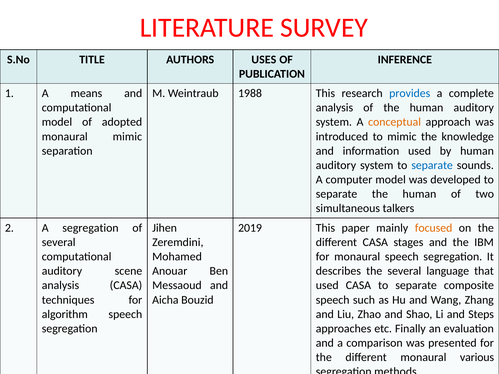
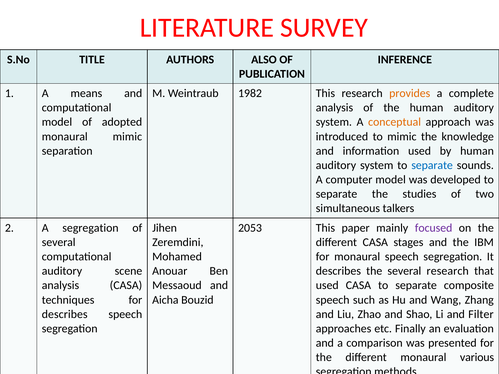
USES: USES -> ALSO
1988: 1988 -> 1982
provides colour: blue -> orange
separate the human: human -> studies
2019: 2019 -> 2053
focused colour: orange -> purple
several language: language -> research
algorithm at (65, 314): algorithm -> describes
Steps: Steps -> Filter
